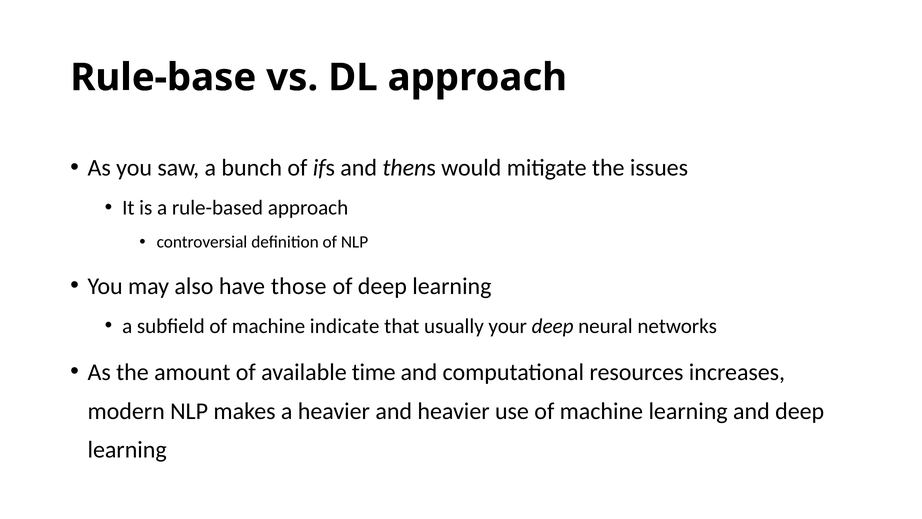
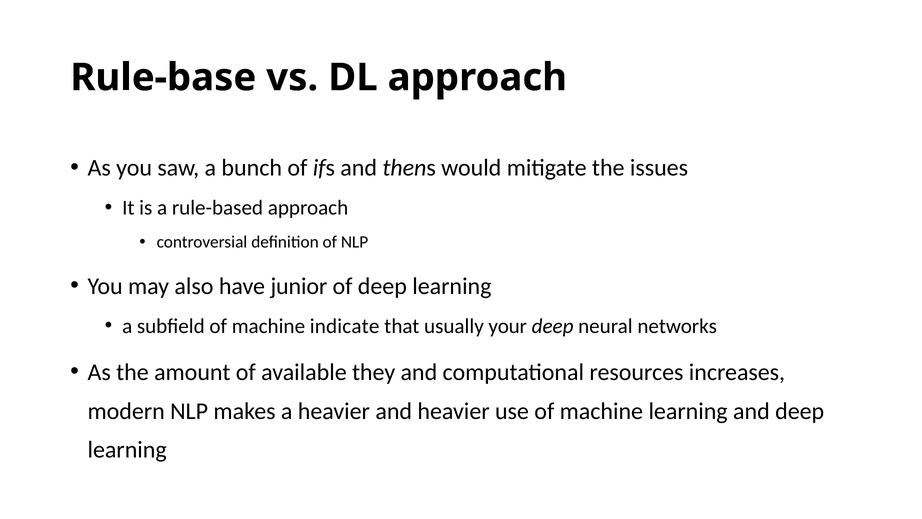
those: those -> junior
time: time -> they
